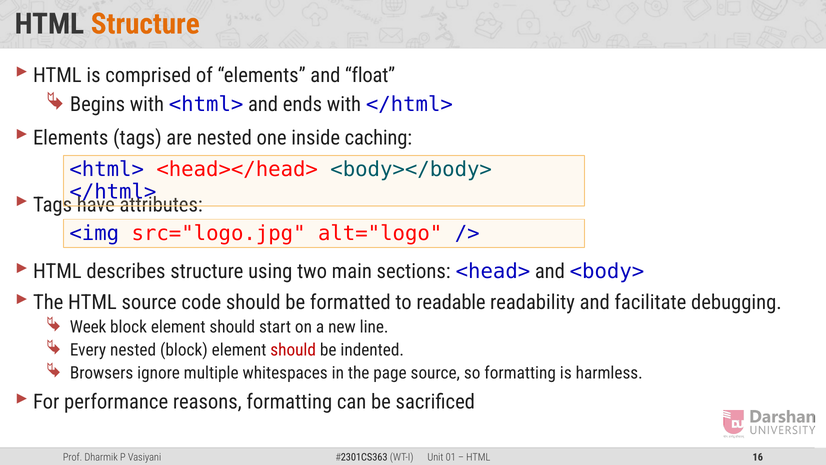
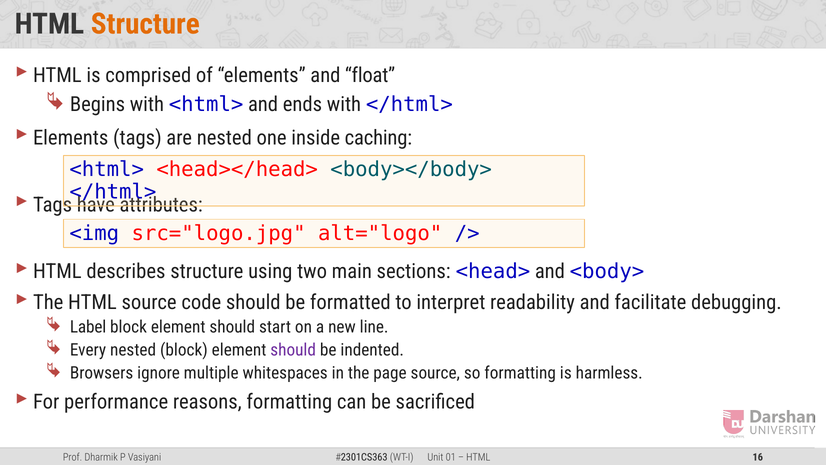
readable: readable -> interpret
Week: Week -> Label
should at (293, 350) colour: red -> purple
